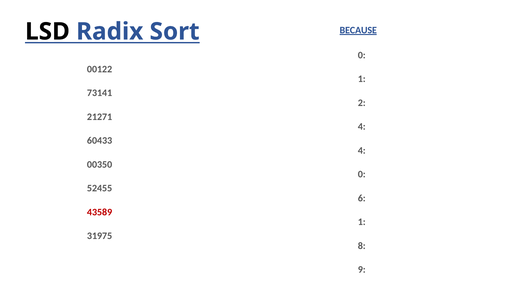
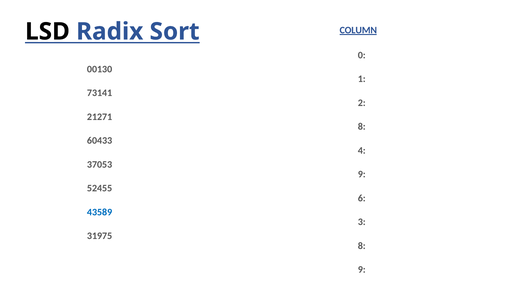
BECAUSE: BECAUSE -> COLUMN
00122: 00122 -> 00130
4 at (362, 127): 4 -> 8
00350: 00350 -> 37053
0 at (362, 174): 0 -> 9
43589 colour: red -> blue
1 at (362, 222): 1 -> 3
